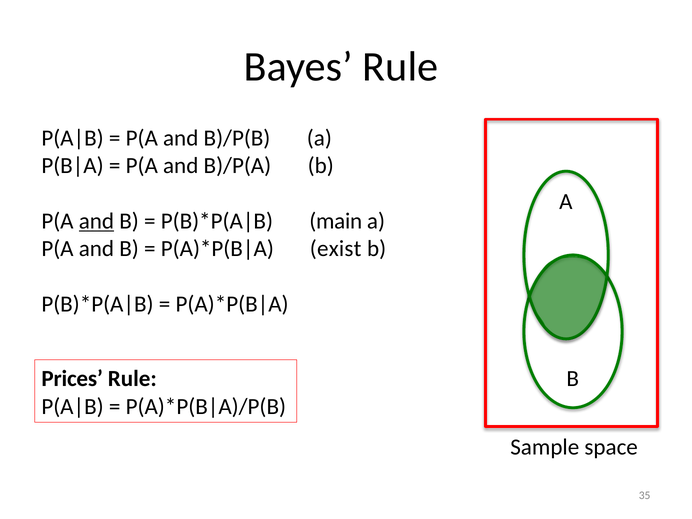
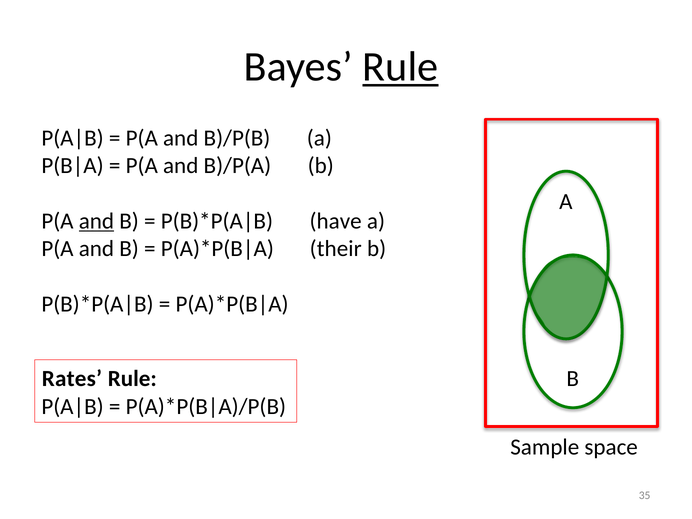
Rule at (400, 67) underline: none -> present
main: main -> have
exist: exist -> their
Prices: Prices -> Rates
